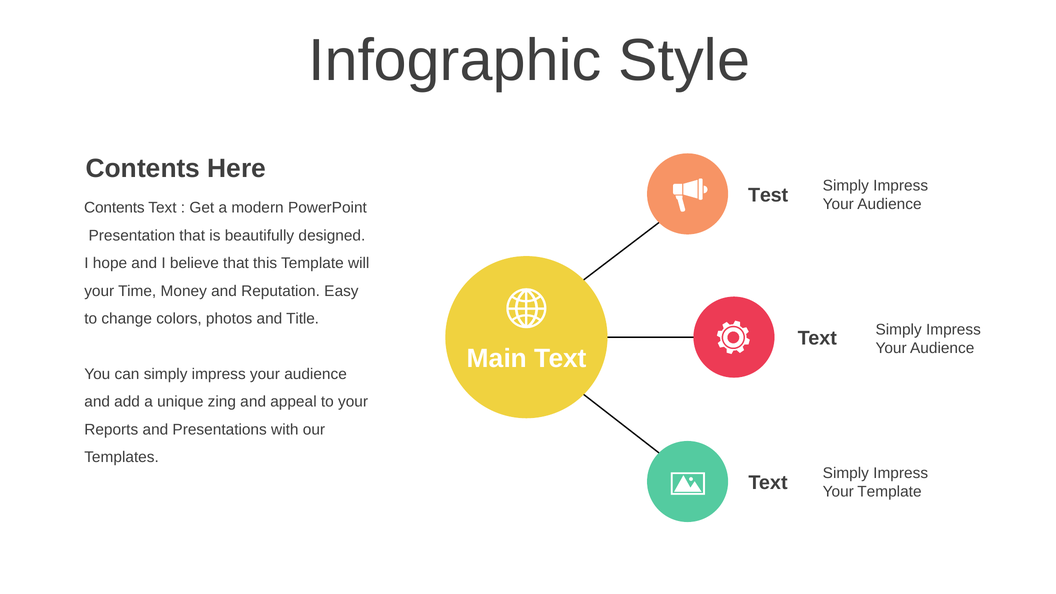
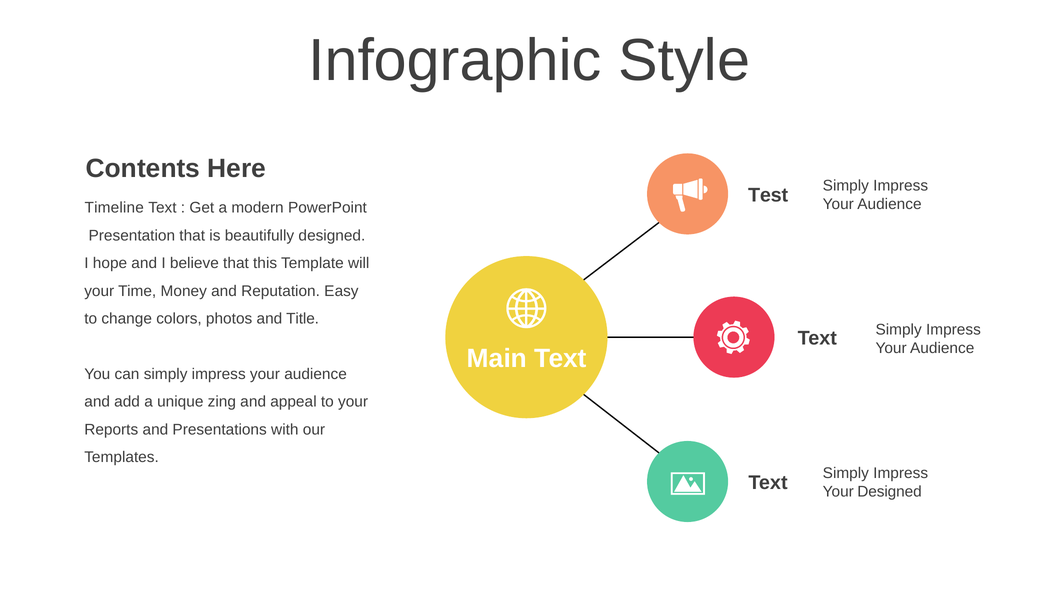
Contents at (114, 208): Contents -> Timeline
Your Template: Template -> Designed
